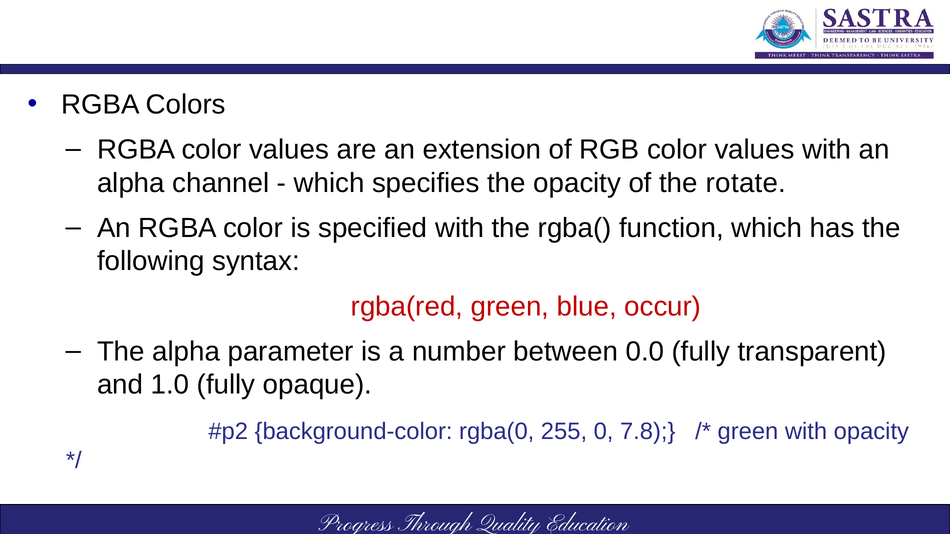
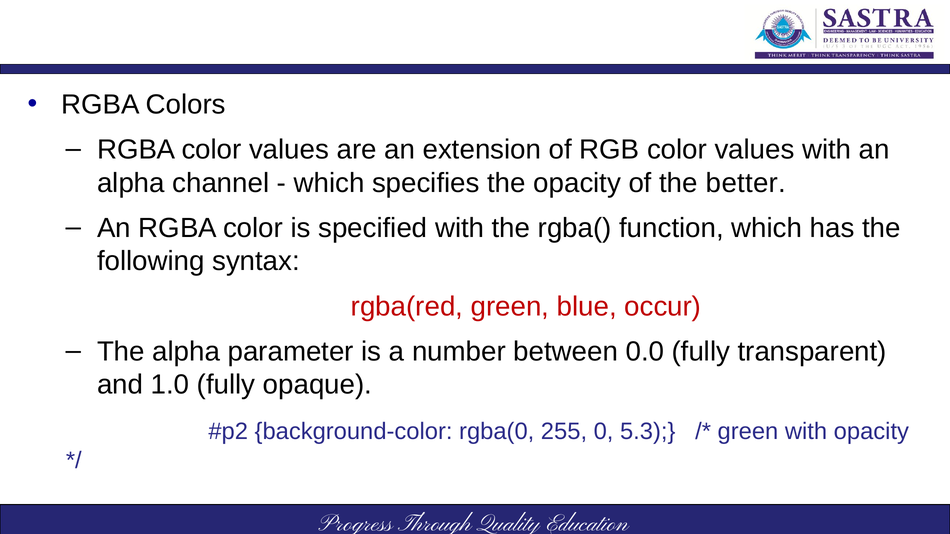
rotate: rotate -> better
7.8: 7.8 -> 5.3
